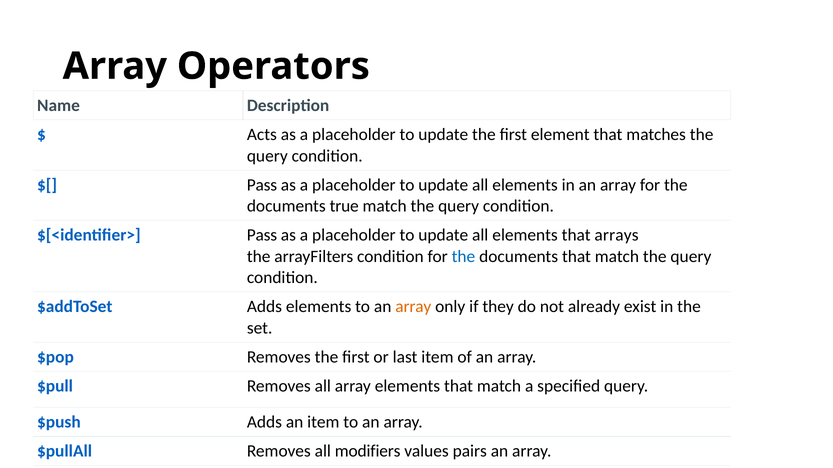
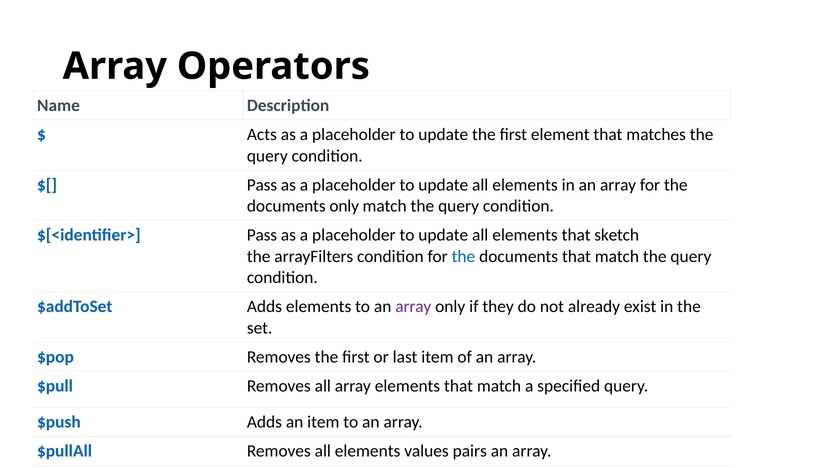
documents true: true -> only
arrays: arrays -> sketch
array at (413, 307) colour: orange -> purple
Removes all modifiers: modifiers -> elements
